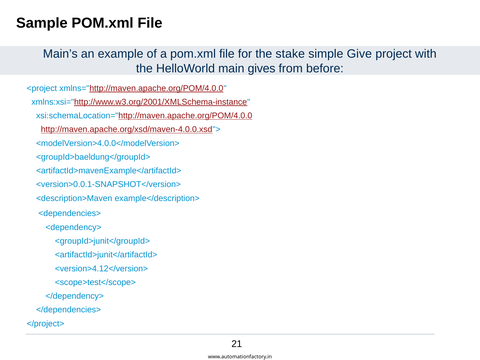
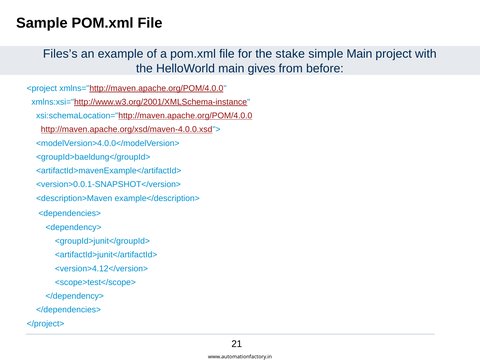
Main’s: Main’s -> Files’s
simple Give: Give -> Main
